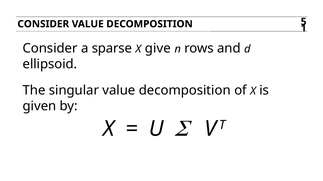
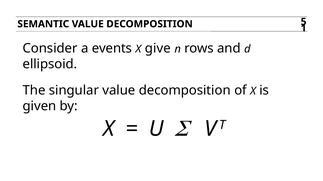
CONSIDER at (43, 24): CONSIDER -> SEMANTIC
sparse: sparse -> events
